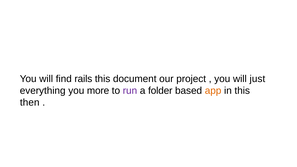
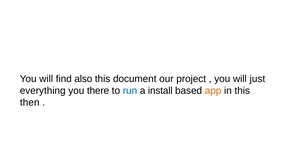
rails: rails -> also
more: more -> there
run colour: purple -> blue
folder: folder -> install
